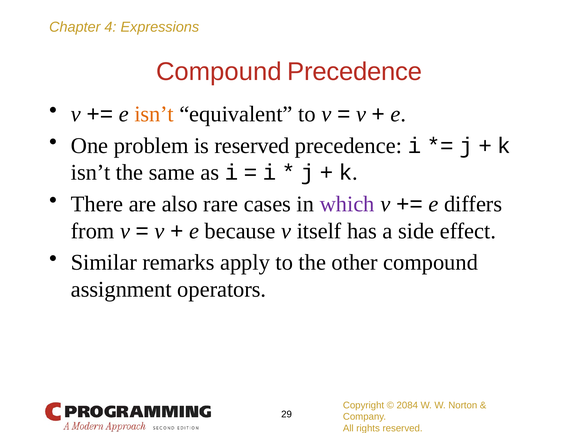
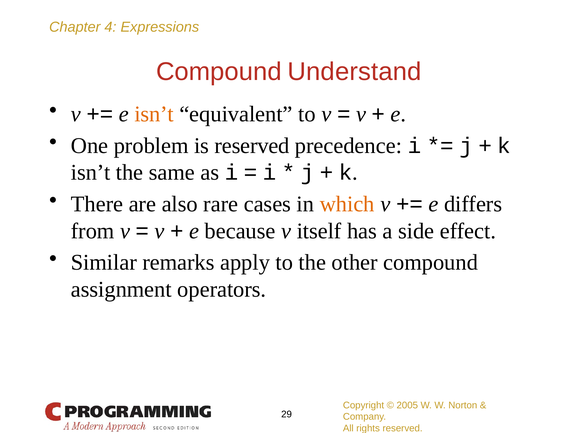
Compound Precedence: Precedence -> Understand
which colour: purple -> orange
2084: 2084 -> 2005
